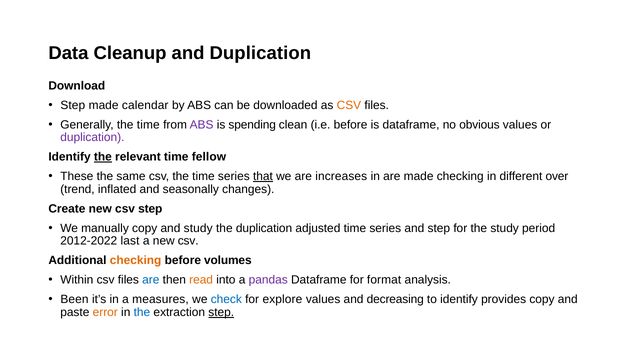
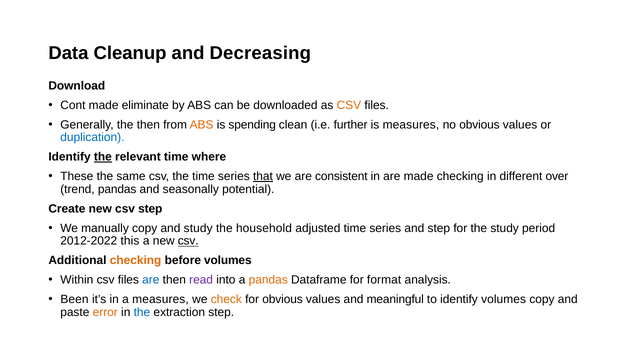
and Duplication: Duplication -> Decreasing
Step at (73, 105): Step -> Cont
calendar: calendar -> eliminate
Generally the time: time -> then
ABS at (202, 125) colour: purple -> orange
i.e before: before -> further
is dataframe: dataframe -> measures
duplication at (92, 138) colour: purple -> blue
fellow: fellow -> where
increases: increases -> consistent
trend inflated: inflated -> pandas
changes: changes -> potential
the duplication: duplication -> household
last: last -> this
csv at (188, 241) underline: none -> present
read colour: orange -> purple
pandas at (268, 280) colour: purple -> orange
check colour: blue -> orange
for explore: explore -> obvious
decreasing: decreasing -> meaningful
identify provides: provides -> volumes
step at (221, 312) underline: present -> none
